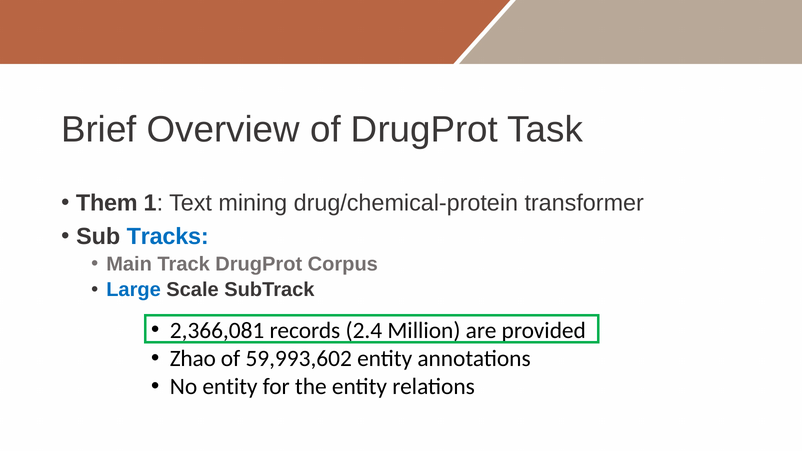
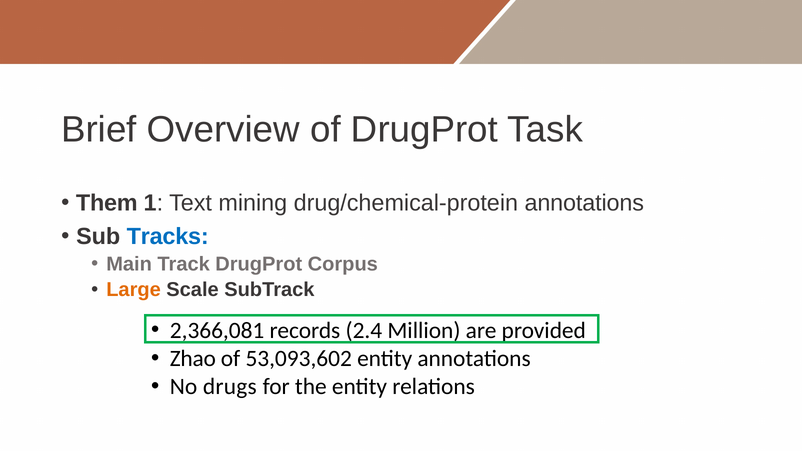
drug/chemical-protein transformer: transformer -> annotations
Large colour: blue -> orange
59,993,602: 59,993,602 -> 53,093,602
No entity: entity -> drugs
